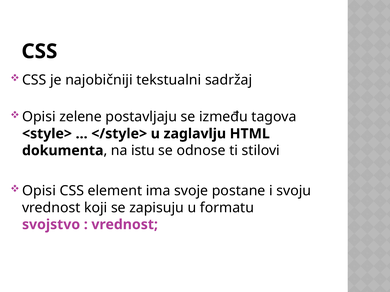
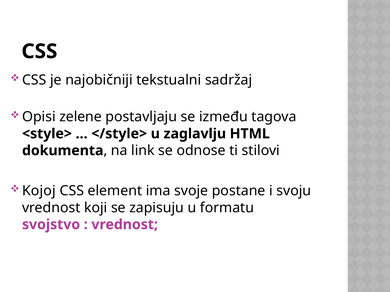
istu: istu -> link
Opisi at (39, 191): Opisi -> Kojoj
